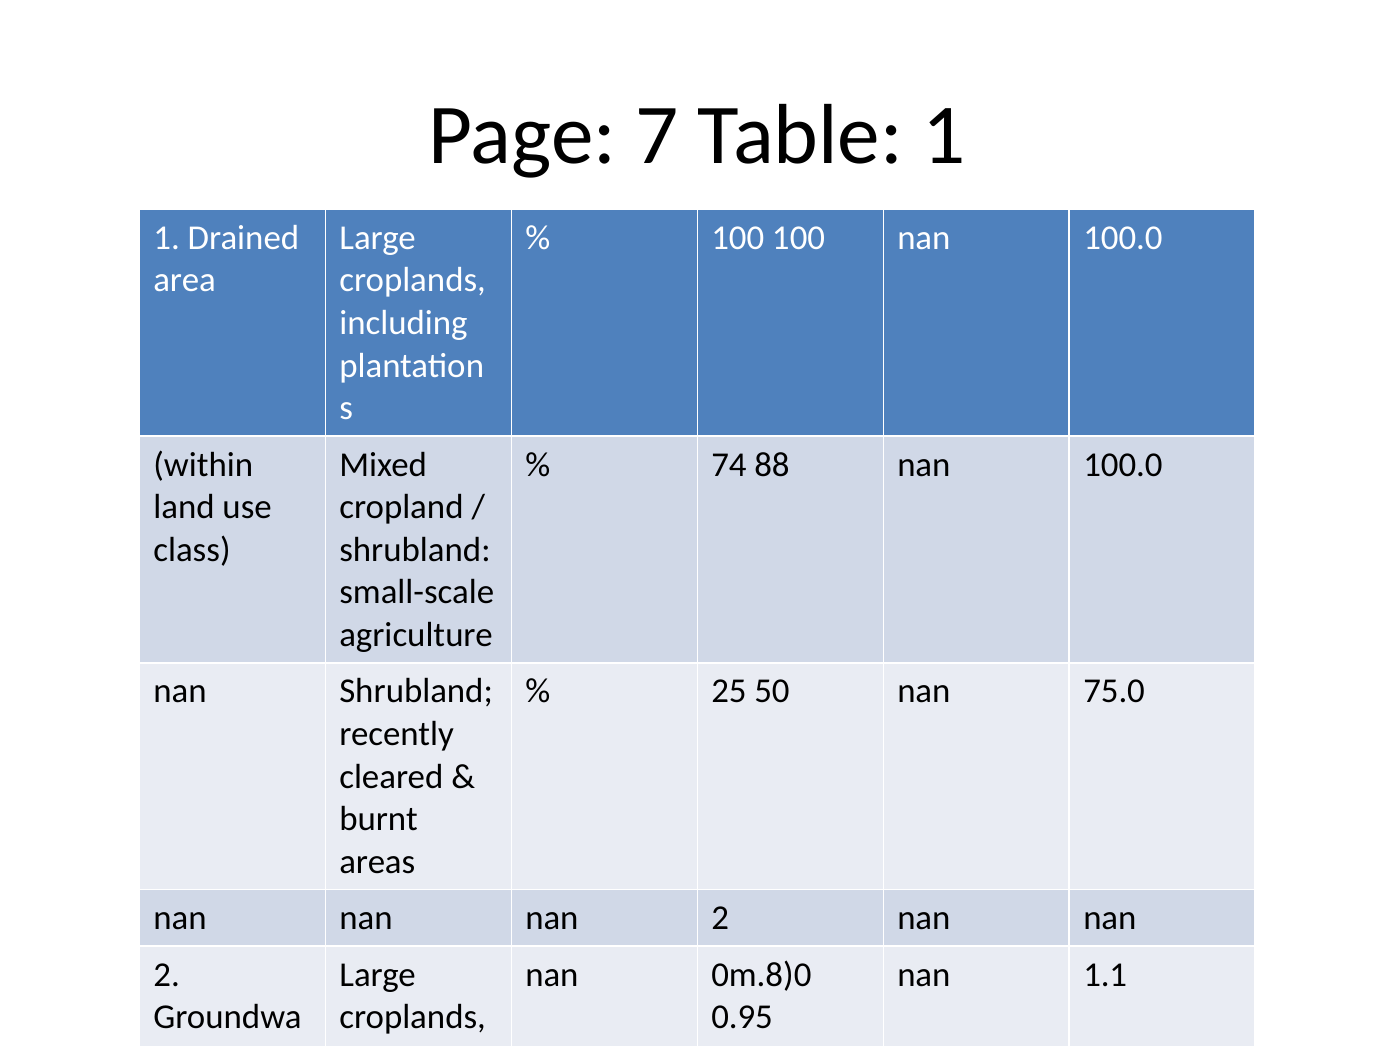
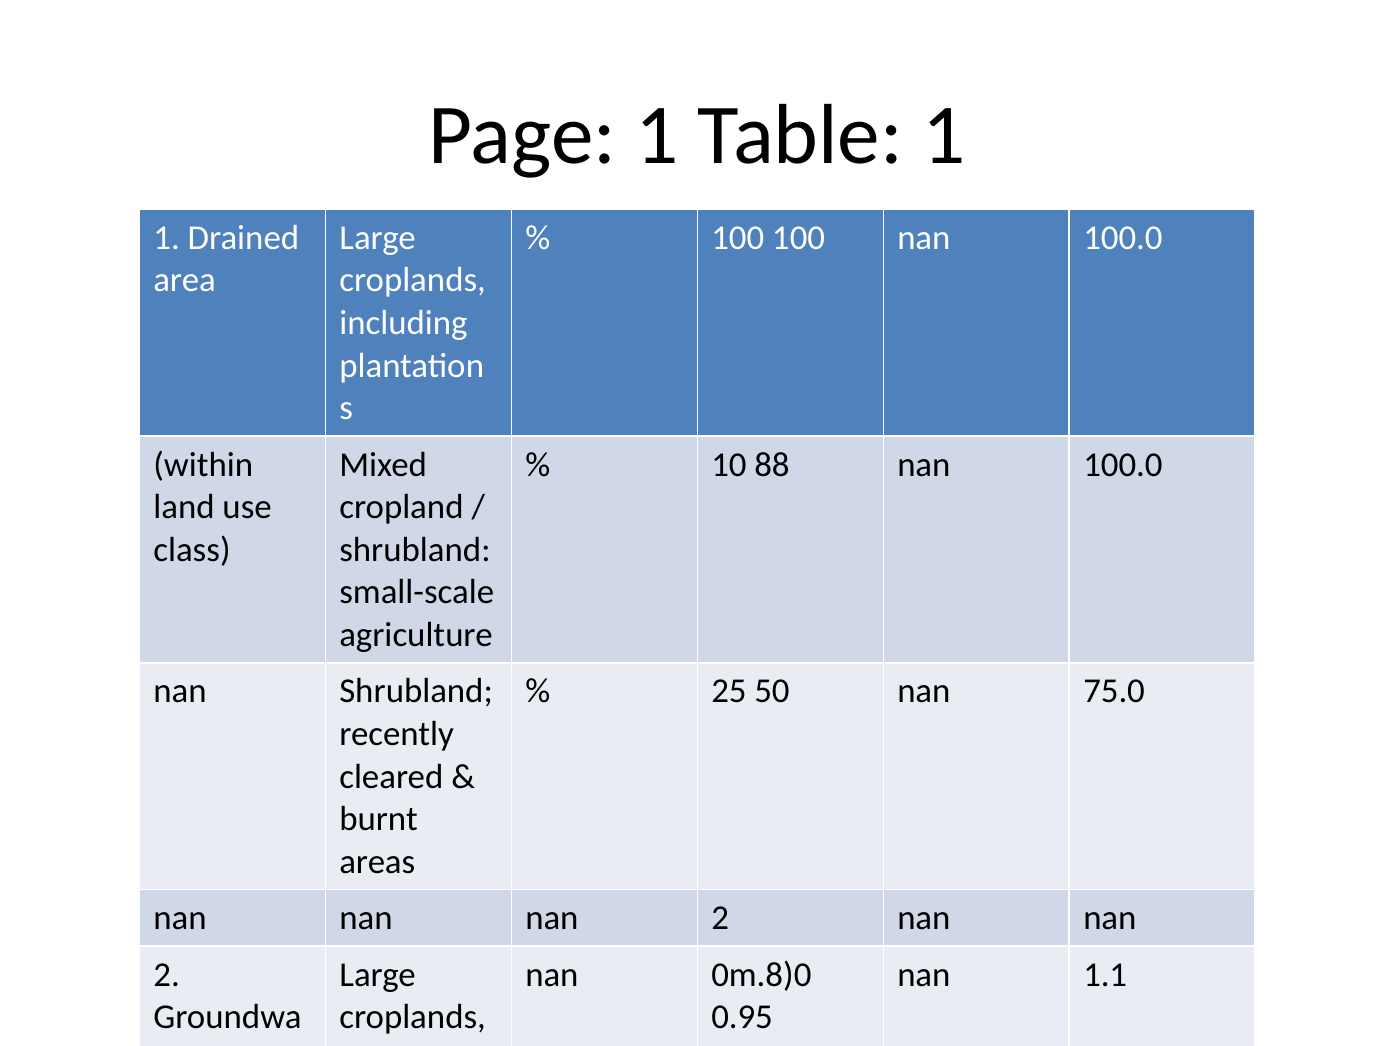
Page 7: 7 -> 1
74: 74 -> 10
